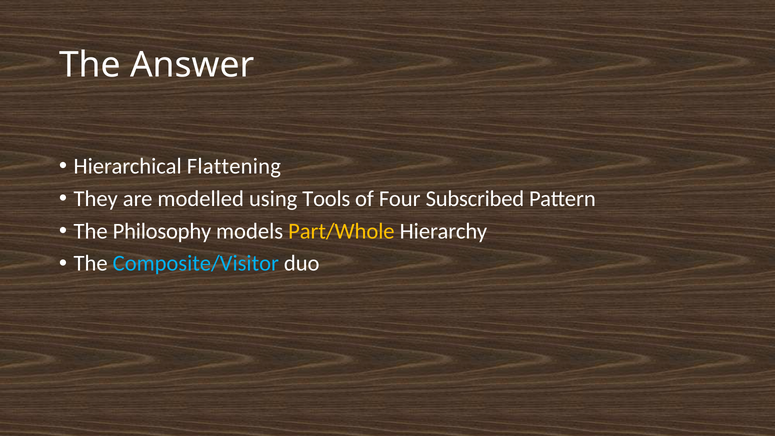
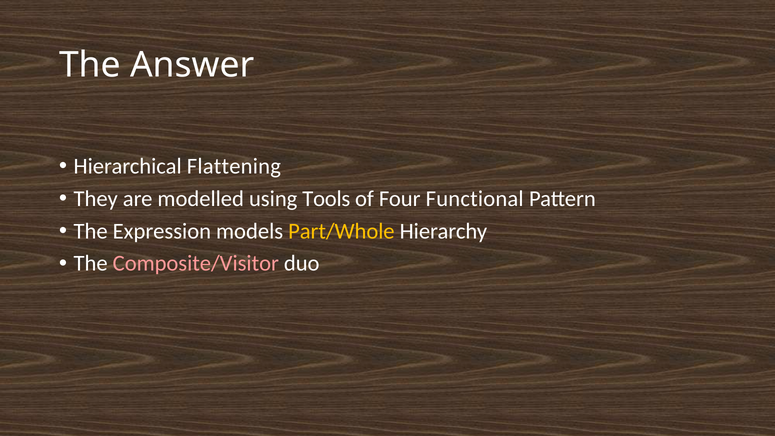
Subscribed: Subscribed -> Functional
Philosophy: Philosophy -> Expression
Composite/Visitor colour: light blue -> pink
